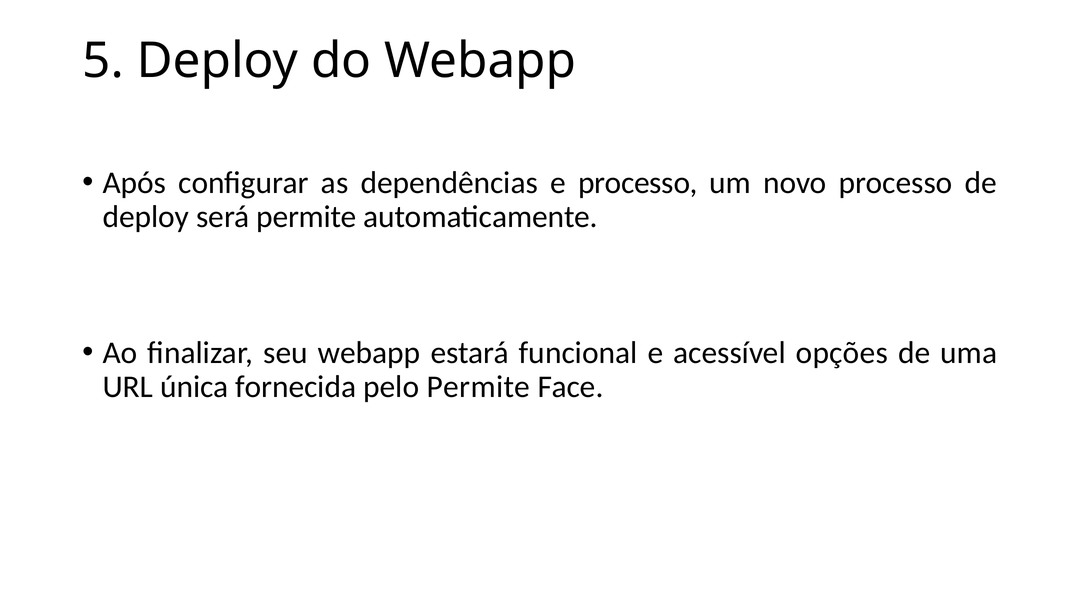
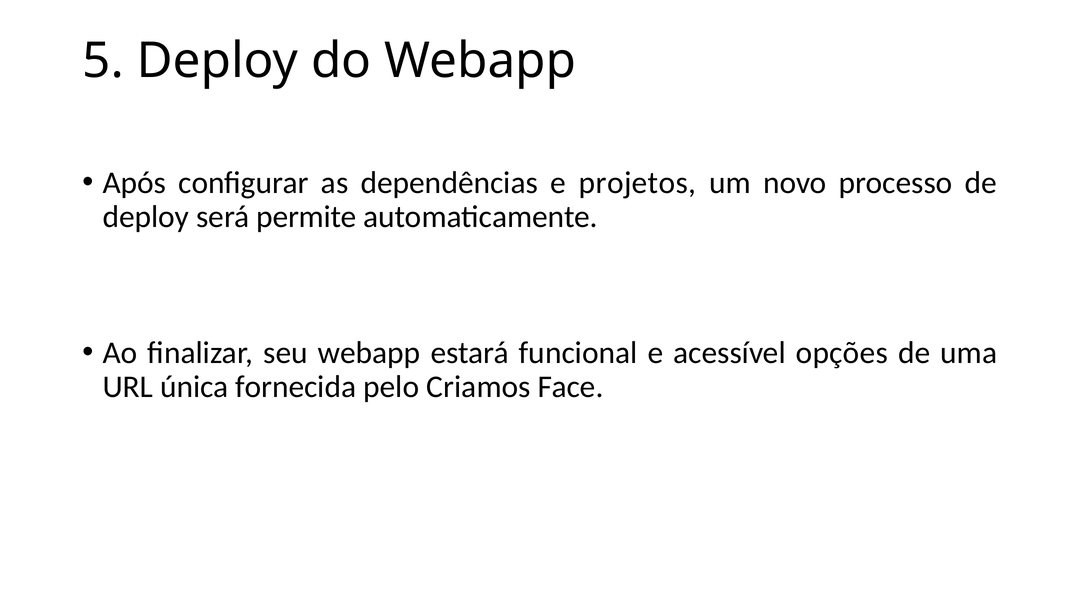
e processo: processo -> projetos
pelo Permite: Permite -> Criamos
